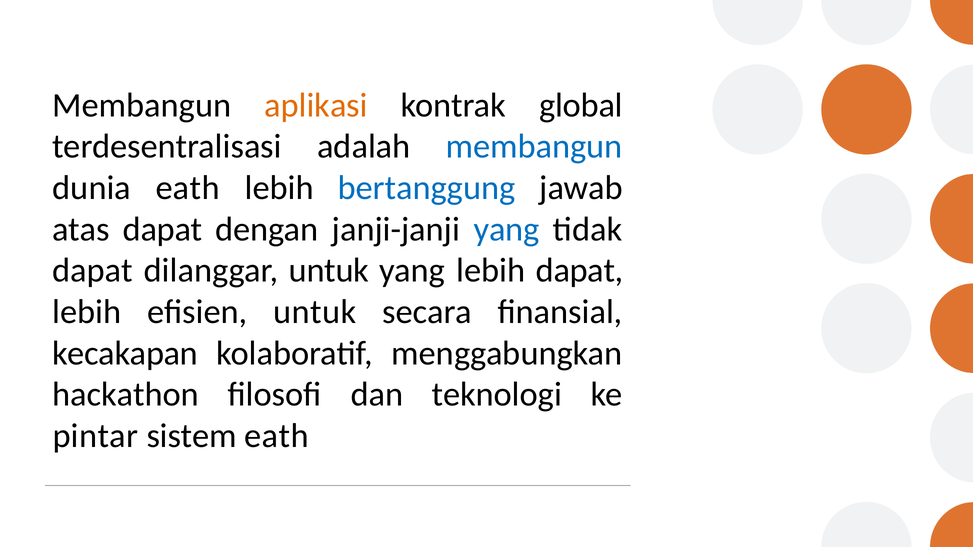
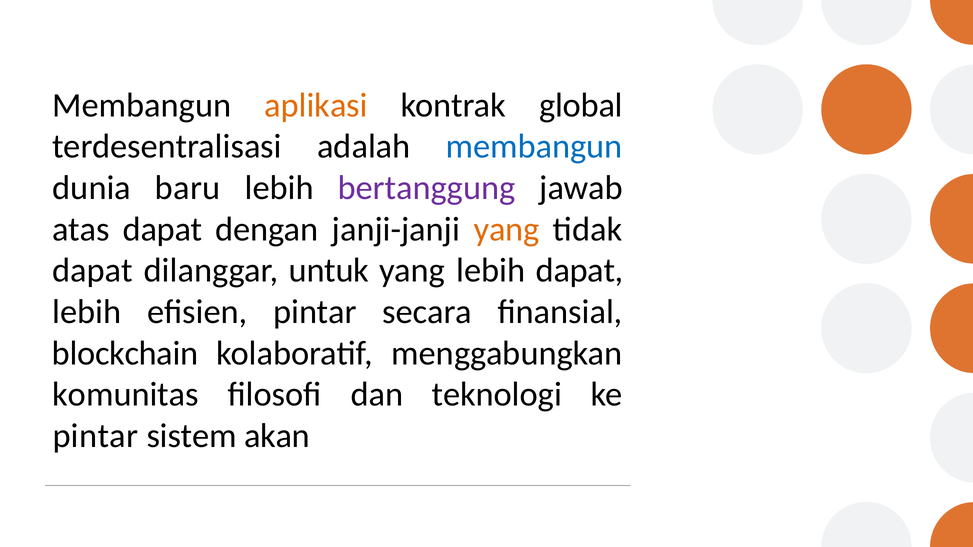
dunia eath: eath -> baru
bertanggung colour: blue -> purple
yang at (507, 229) colour: blue -> orange
efisien untuk: untuk -> pintar
kecakapan: kecakapan -> blockchain
hackathon: hackathon -> komunitas
sistem eath: eath -> akan
